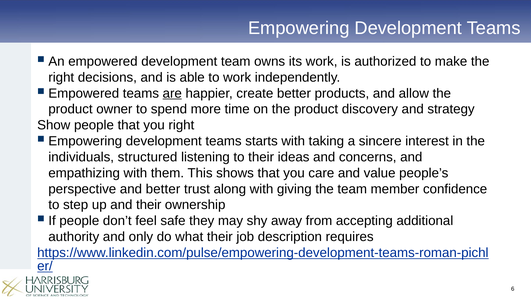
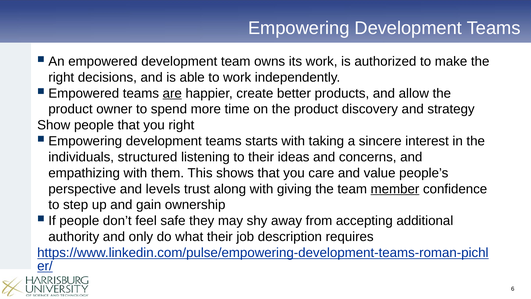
and better: better -> levels
member underline: none -> present
and their: their -> gain
